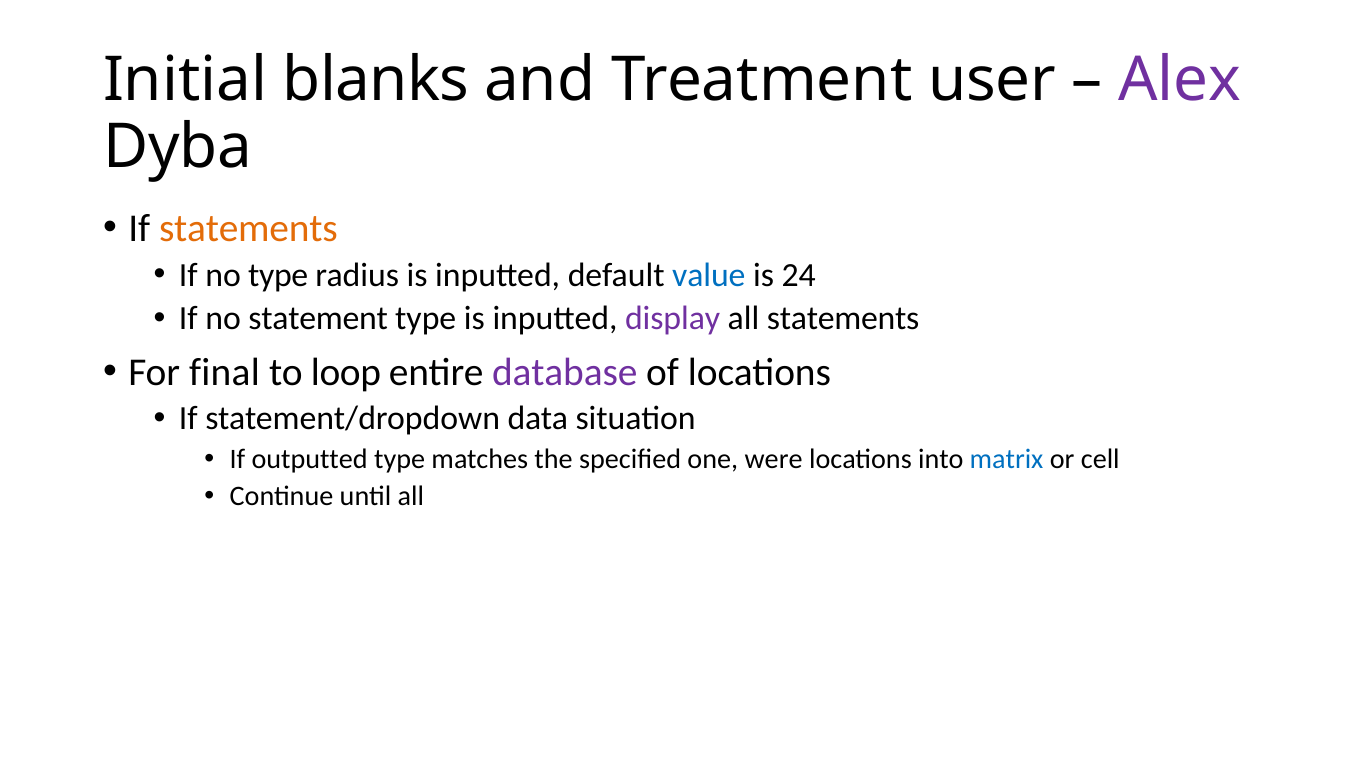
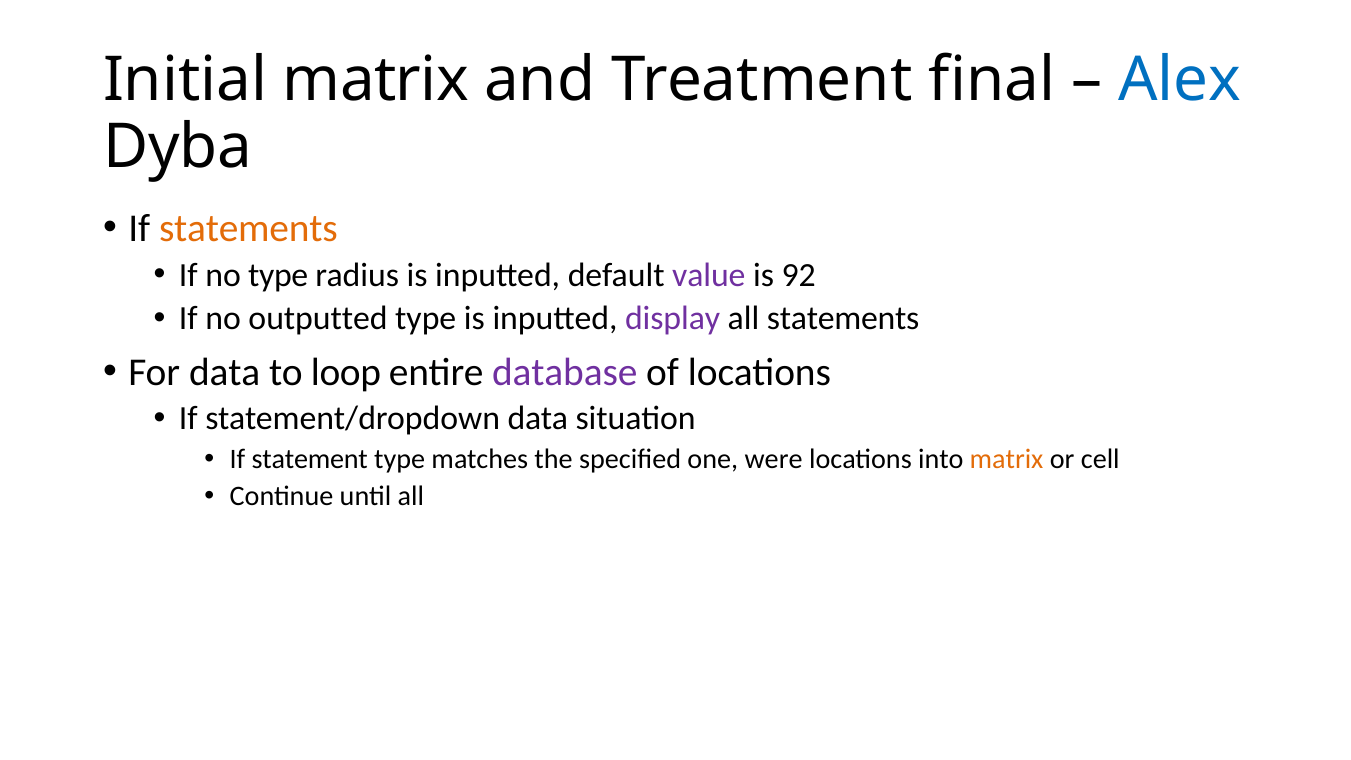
Initial blanks: blanks -> matrix
user: user -> final
Alex colour: purple -> blue
value colour: blue -> purple
24: 24 -> 92
statement: statement -> outputted
For final: final -> data
outputted: outputted -> statement
matrix at (1007, 459) colour: blue -> orange
